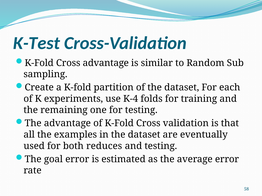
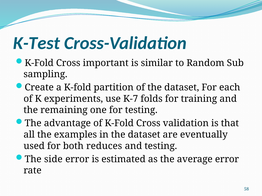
Cross advantage: advantage -> important
K-4: K-4 -> K-7
goal: goal -> side
